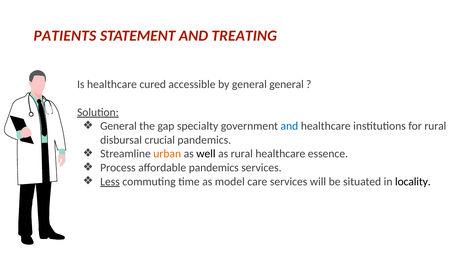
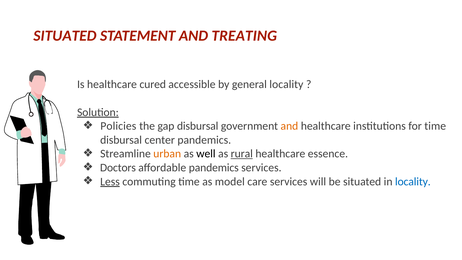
PATIENTS at (65, 36): PATIENTS -> SITUATED
general general: general -> locality
General at (118, 126): General -> Policies
gap specialty: specialty -> disbursal
and at (289, 126) colour: blue -> orange
for rural: rural -> time
crucial: crucial -> center
rural at (242, 154) underline: none -> present
Process: Process -> Doctors
locality at (413, 181) colour: black -> blue
